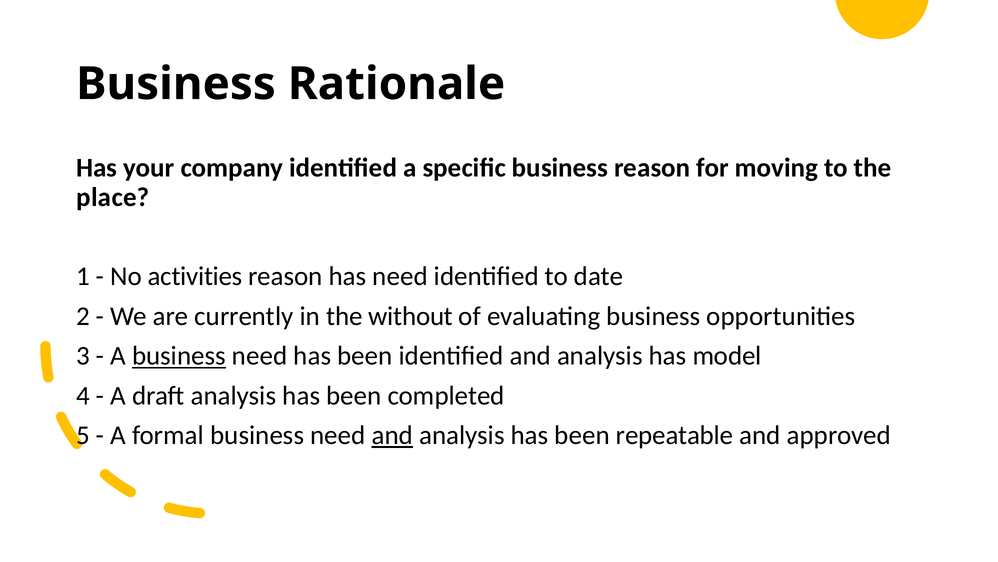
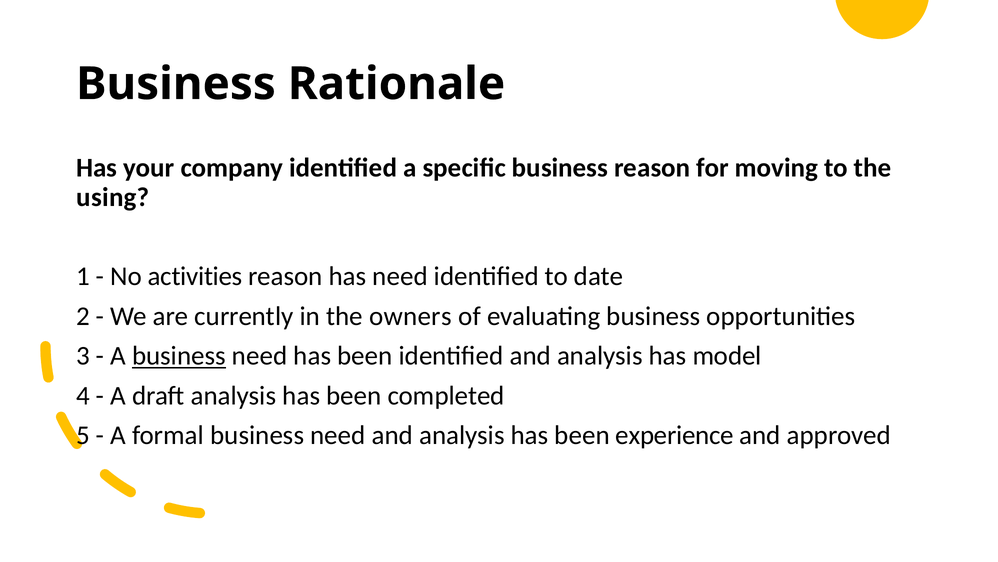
place: place -> using
without: without -> owners
and at (392, 435) underline: present -> none
repeatable: repeatable -> experience
